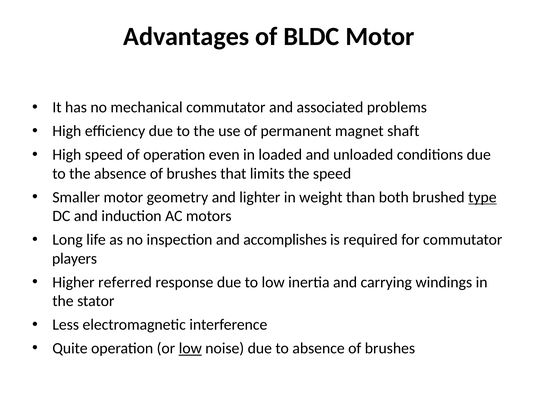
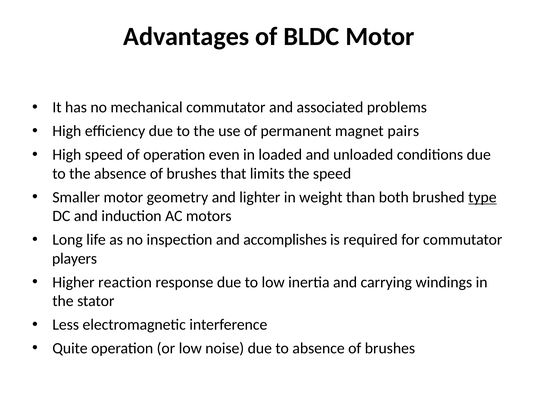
shaft: shaft -> pairs
referred: referred -> reaction
low at (190, 348) underline: present -> none
